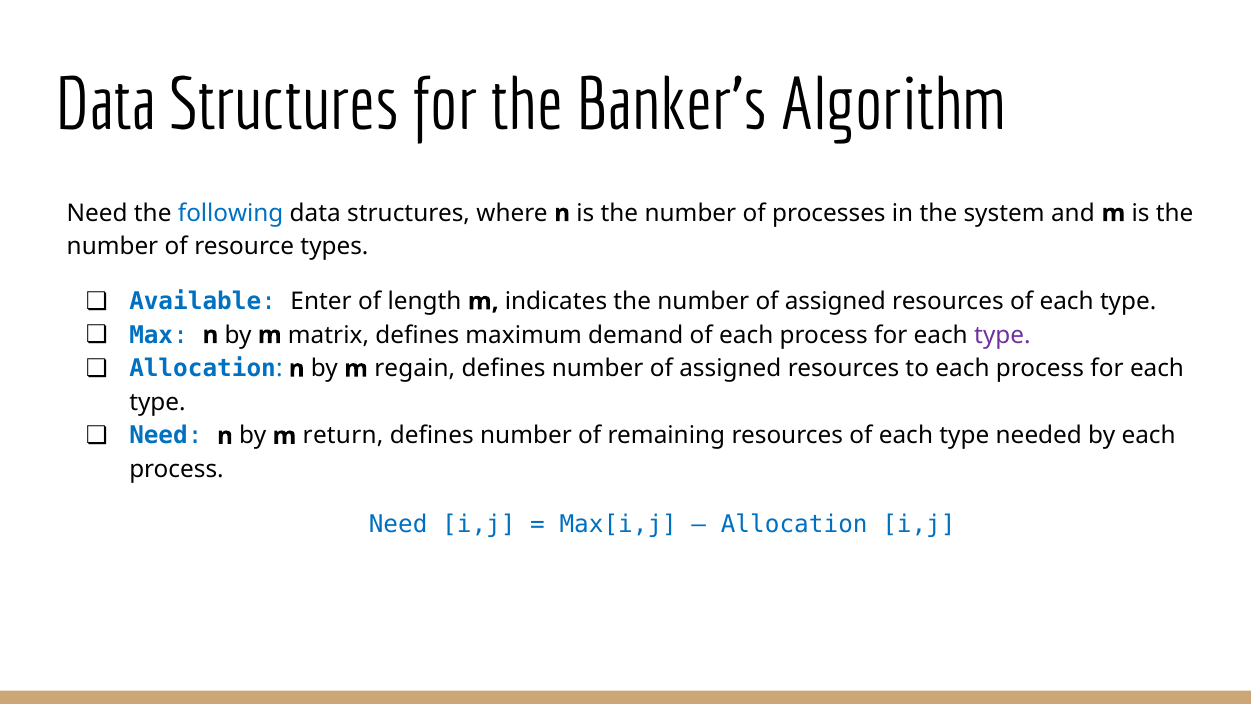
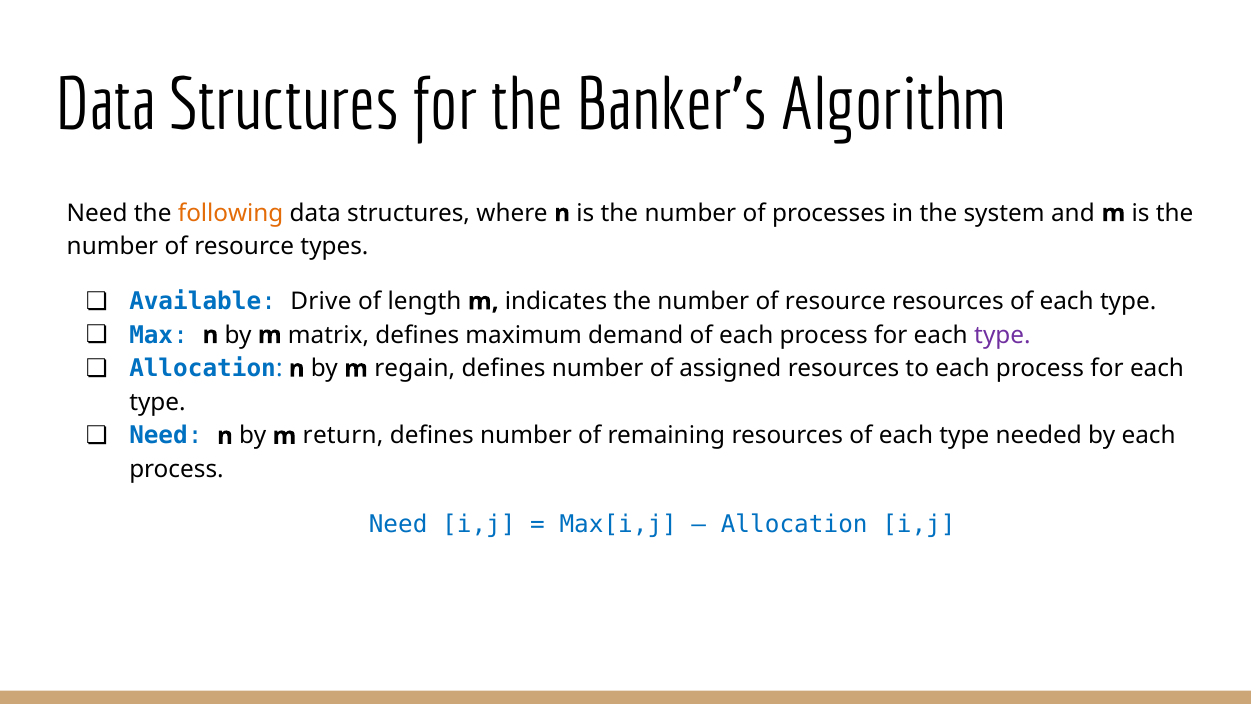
following colour: blue -> orange
Enter: Enter -> Drive
assigned at (835, 301): assigned -> resource
